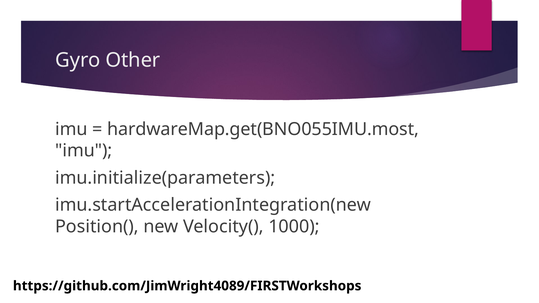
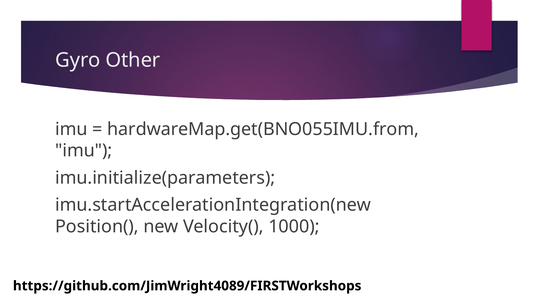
hardwareMap.get(BNO055IMU.most: hardwareMap.get(BNO055IMU.most -> hardwareMap.get(BNO055IMU.from
